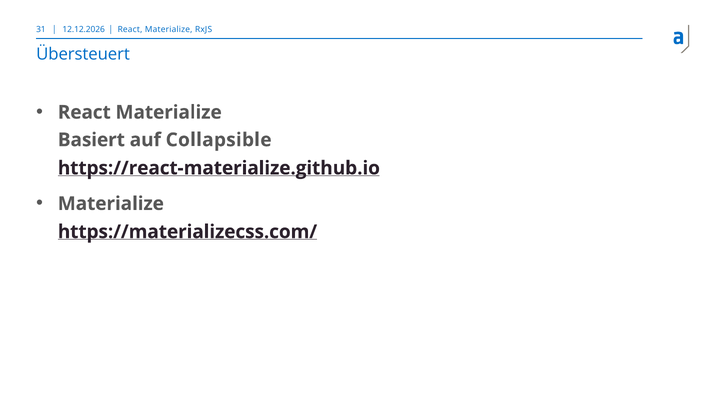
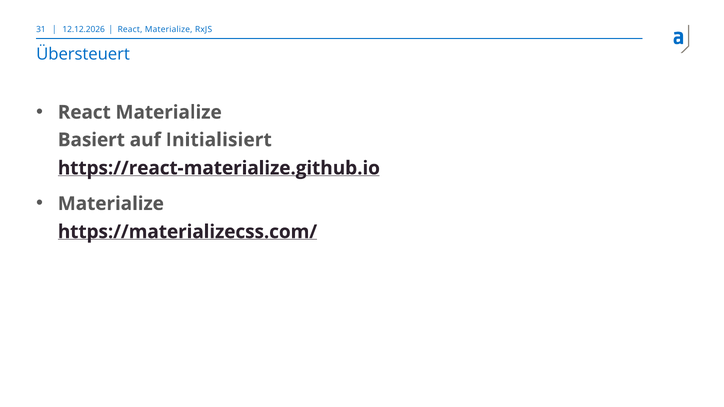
Collapsible: Collapsible -> Initialisiert
